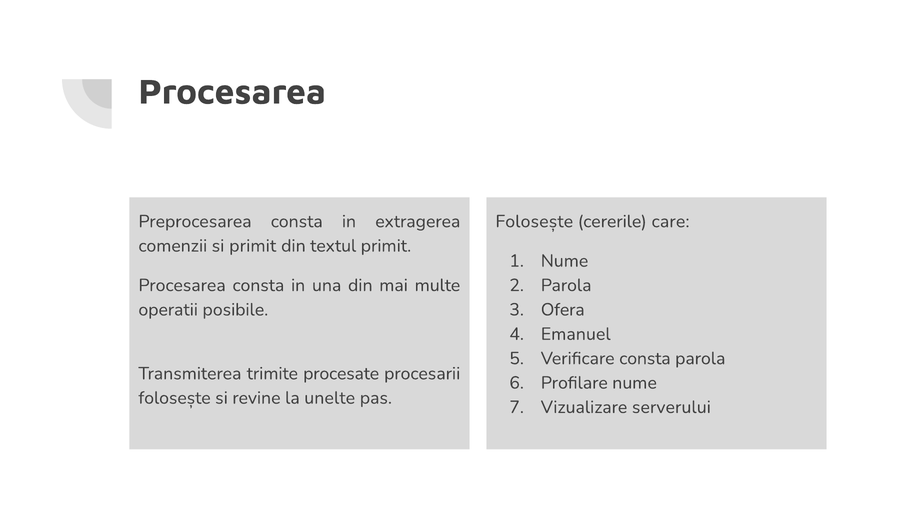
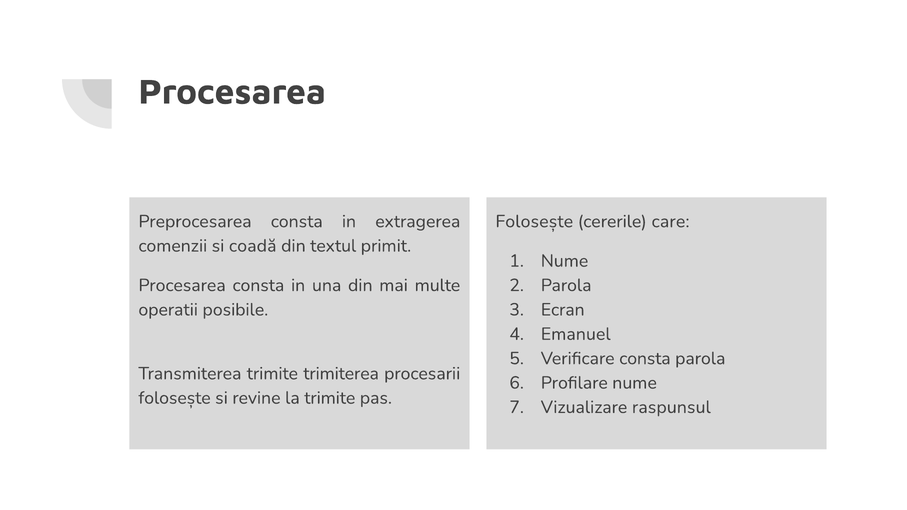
si primit: primit -> coadă
Ofera: Ofera -> Ecran
procesate: procesate -> trimiterea
la unelte: unelte -> trimite
serverului: serverului -> raspunsul
